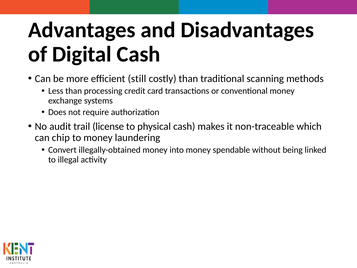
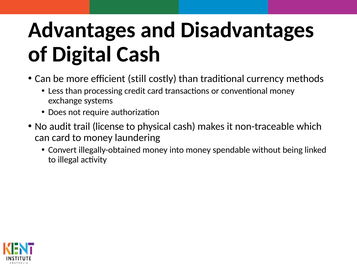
scanning: scanning -> currency
can chip: chip -> card
